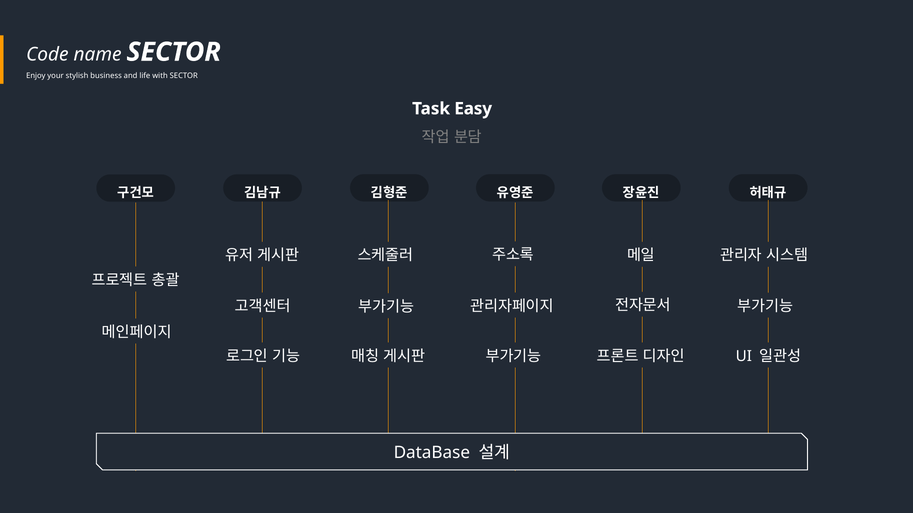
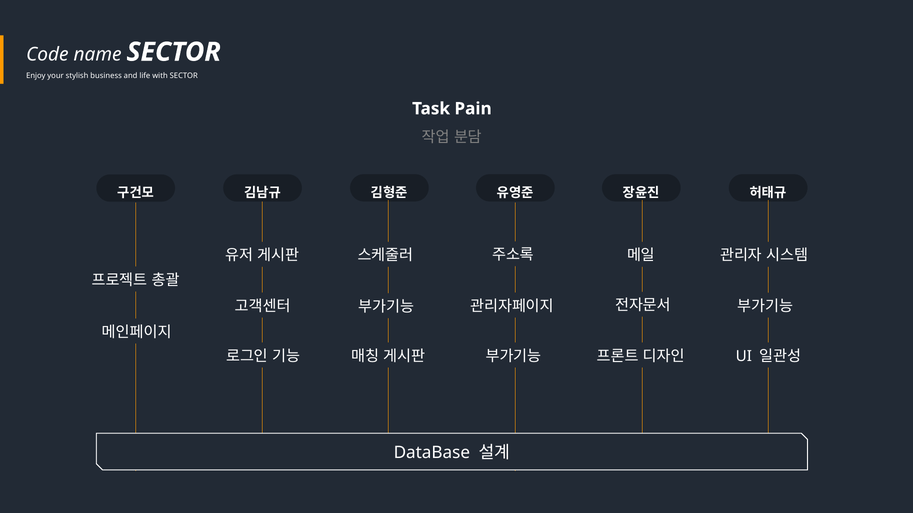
Easy: Easy -> Pain
